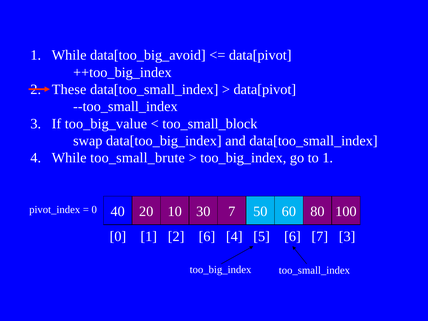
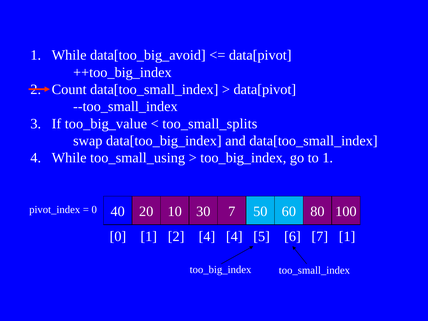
These: These -> Count
too_small_block: too_small_block -> too_small_splits
too_small_brute: too_small_brute -> too_small_using
2 6: 6 -> 4
7 3: 3 -> 1
